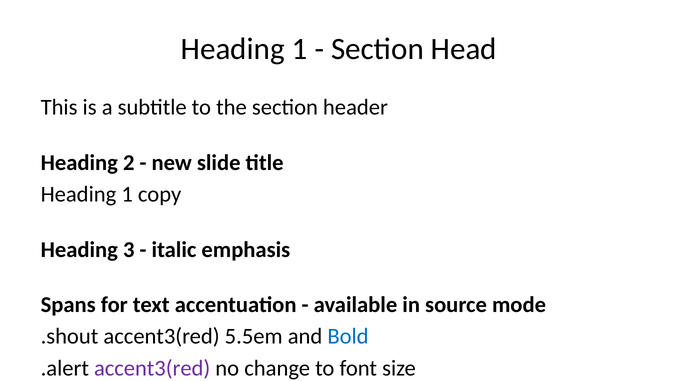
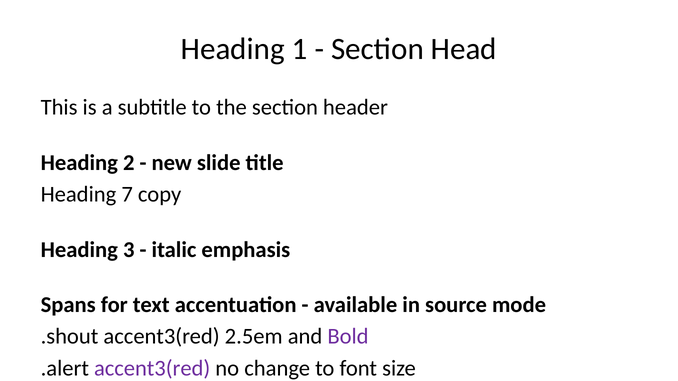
1 at (127, 195): 1 -> 7
5.5em: 5.5em -> 2.5em
Bold colour: blue -> purple
